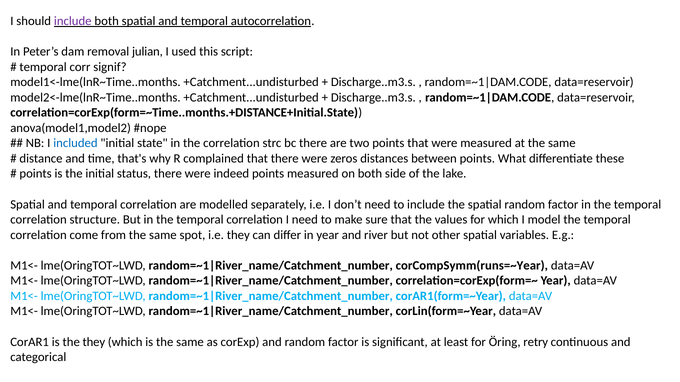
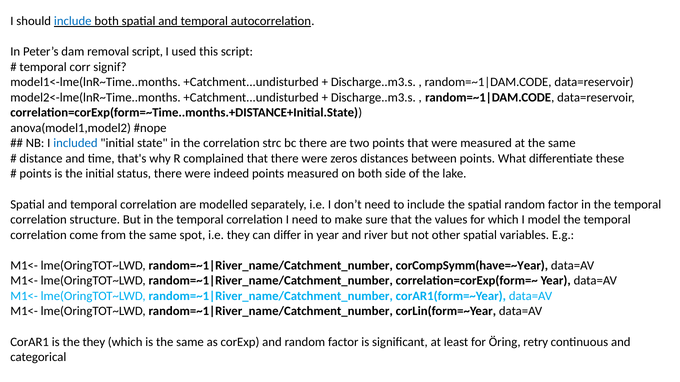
include at (73, 21) colour: purple -> blue
removal julian: julian -> script
corCompSymm(runs=~Year: corCompSymm(runs=~Year -> corCompSymm(have=~Year
